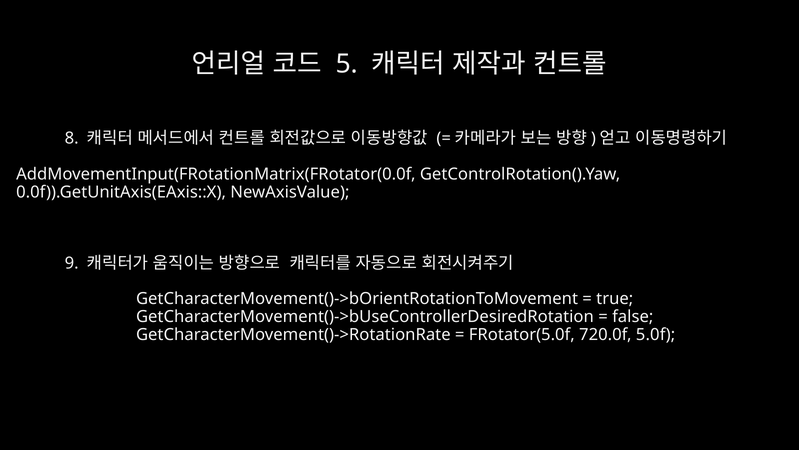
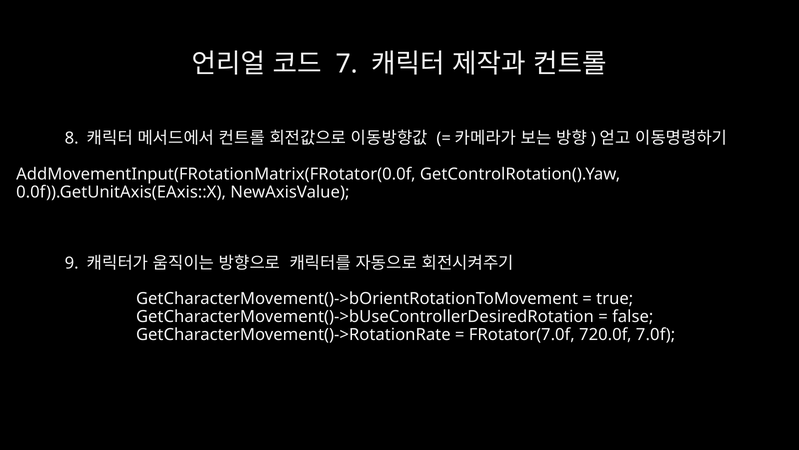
5: 5 -> 7
FRotator(5.0f: FRotator(5.0f -> FRotator(7.0f
5.0f: 5.0f -> 7.0f
